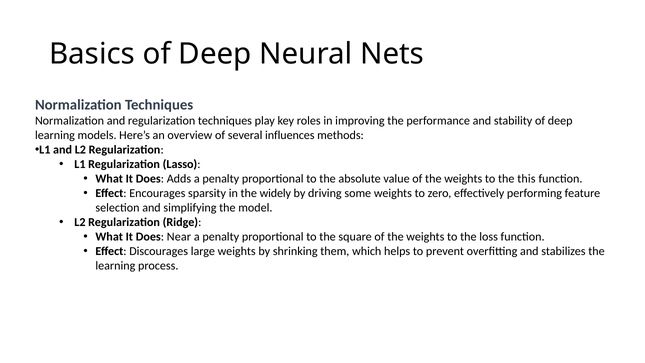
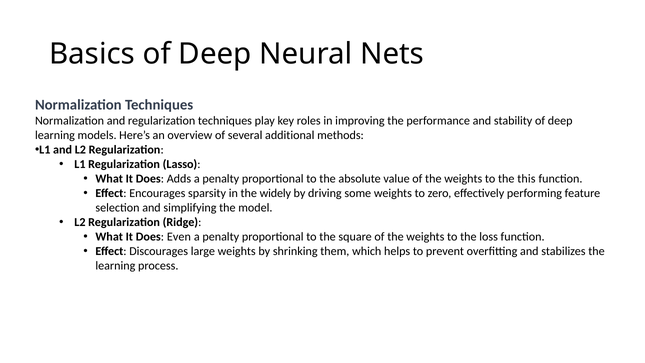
influences: influences -> additional
Near: Near -> Even
